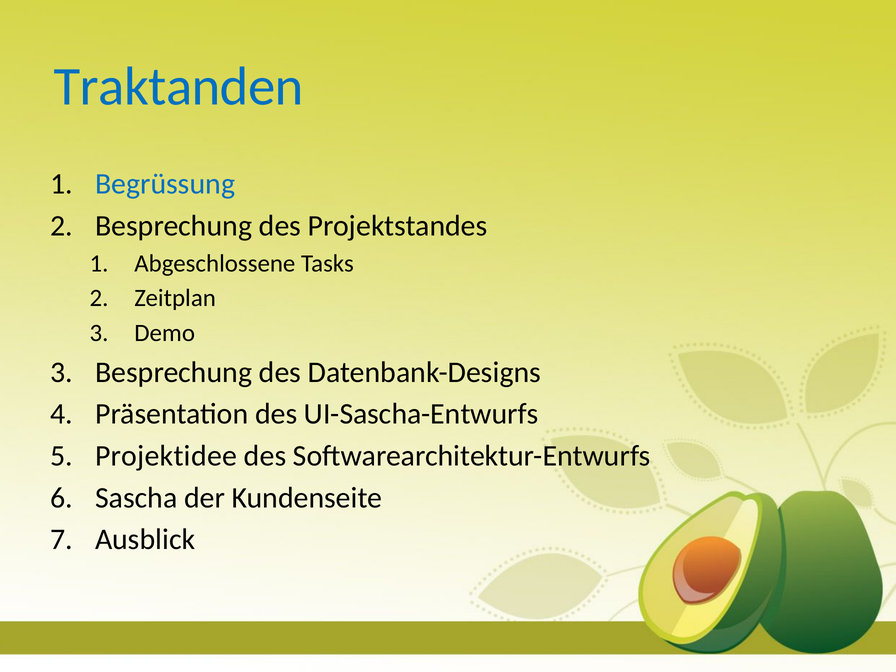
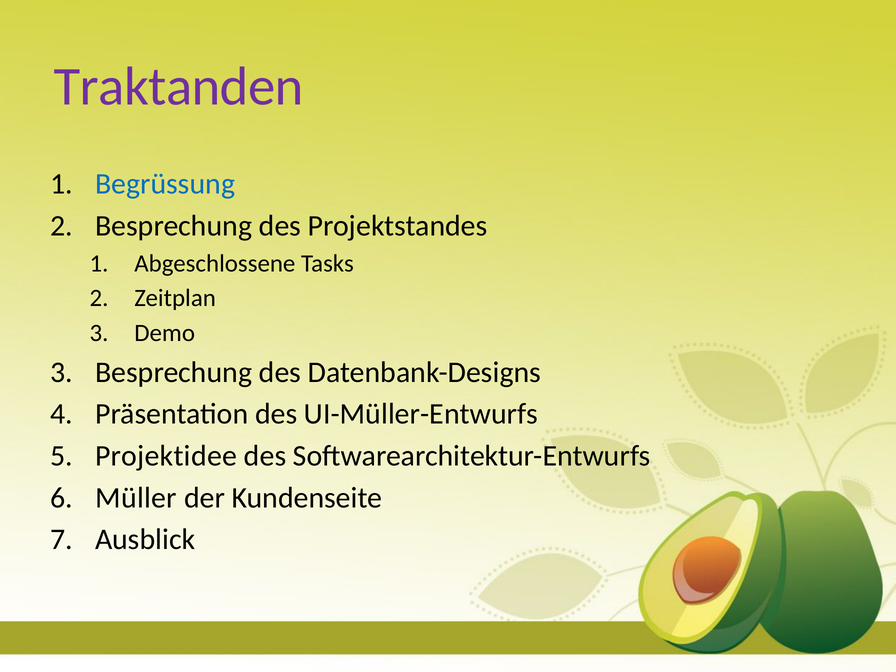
Traktanden colour: blue -> purple
UI-Sascha-Entwurfs: UI-Sascha-Entwurfs -> UI-Müller-Entwurfs
Sascha: Sascha -> Müller
